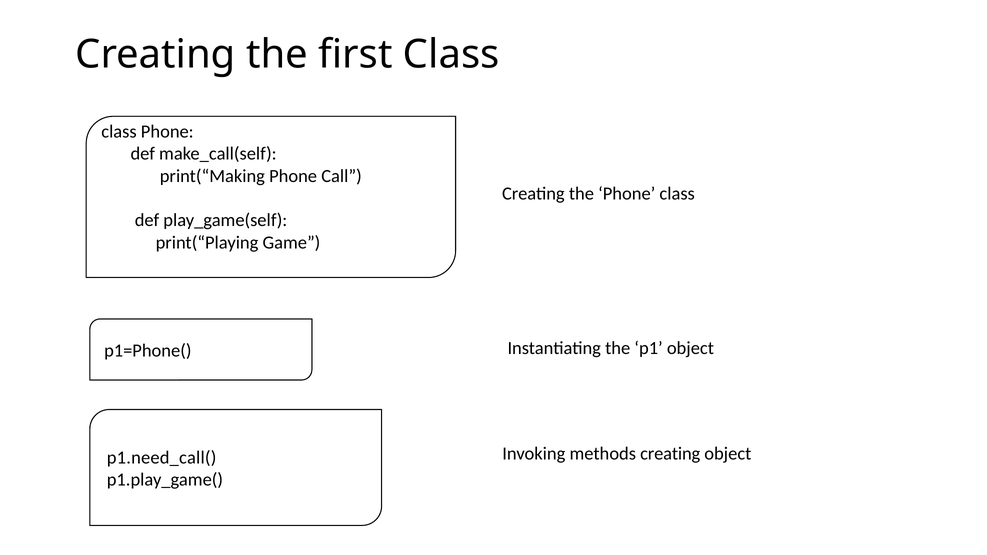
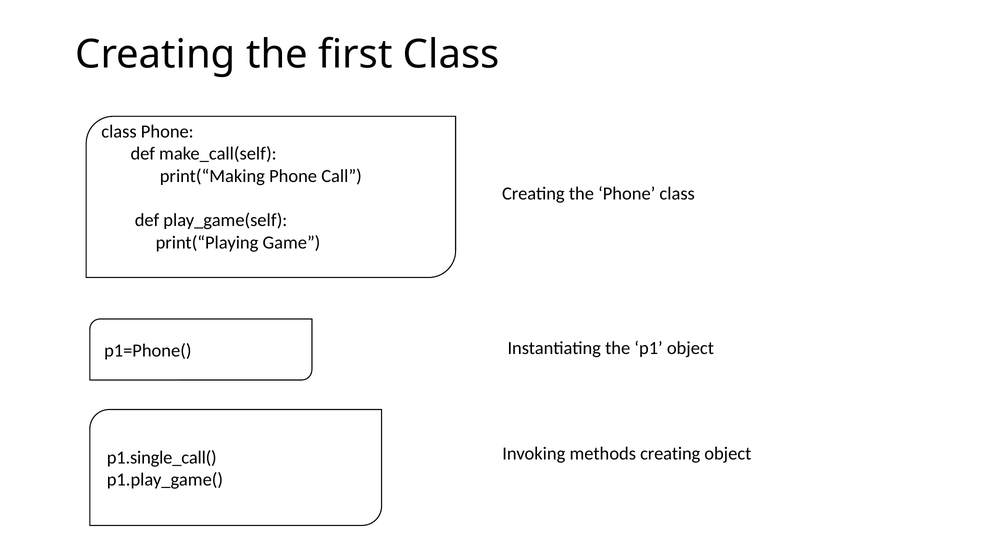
p1.need_call(: p1.need_call( -> p1.single_call(
